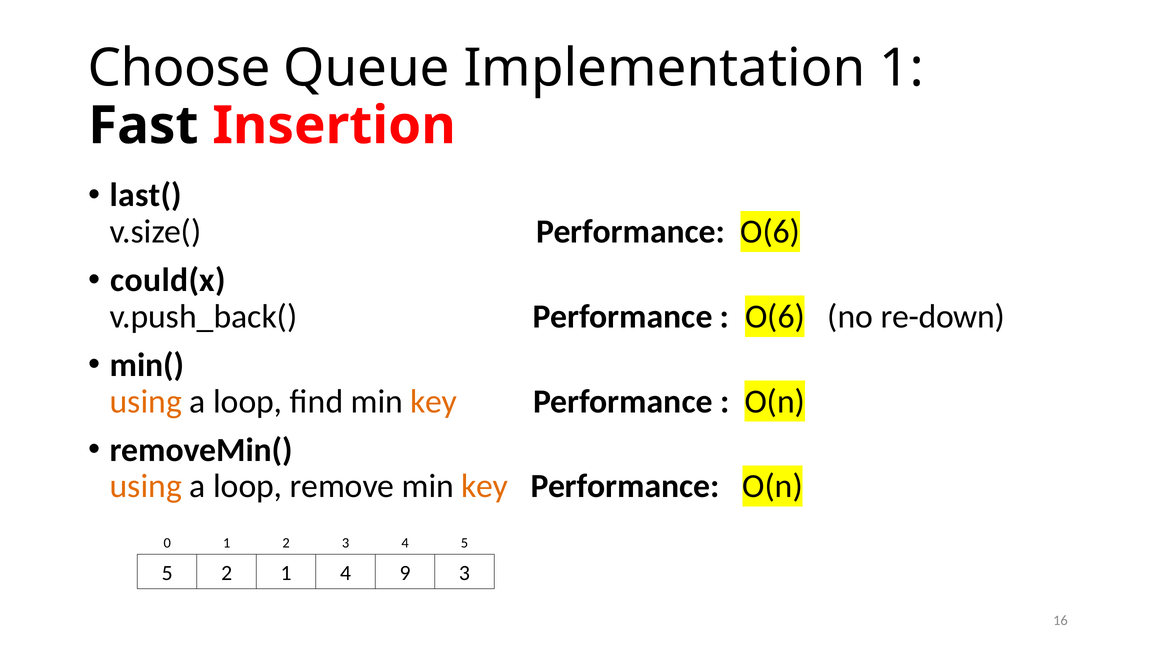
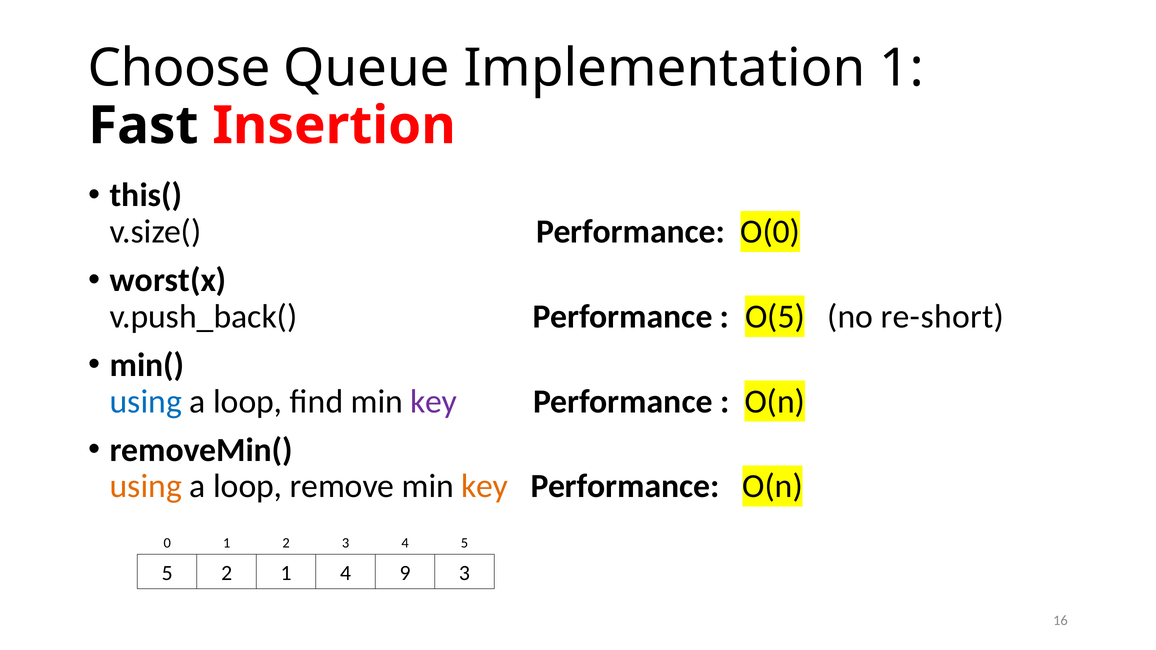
last(: last( -> this(
Performance O(6: O(6 -> O(0
could(x: could(x -> worst(x
O(6 at (775, 317): O(6 -> O(5
re-down: re-down -> re-short
using at (146, 402) colour: orange -> blue
key at (434, 402) colour: orange -> purple
